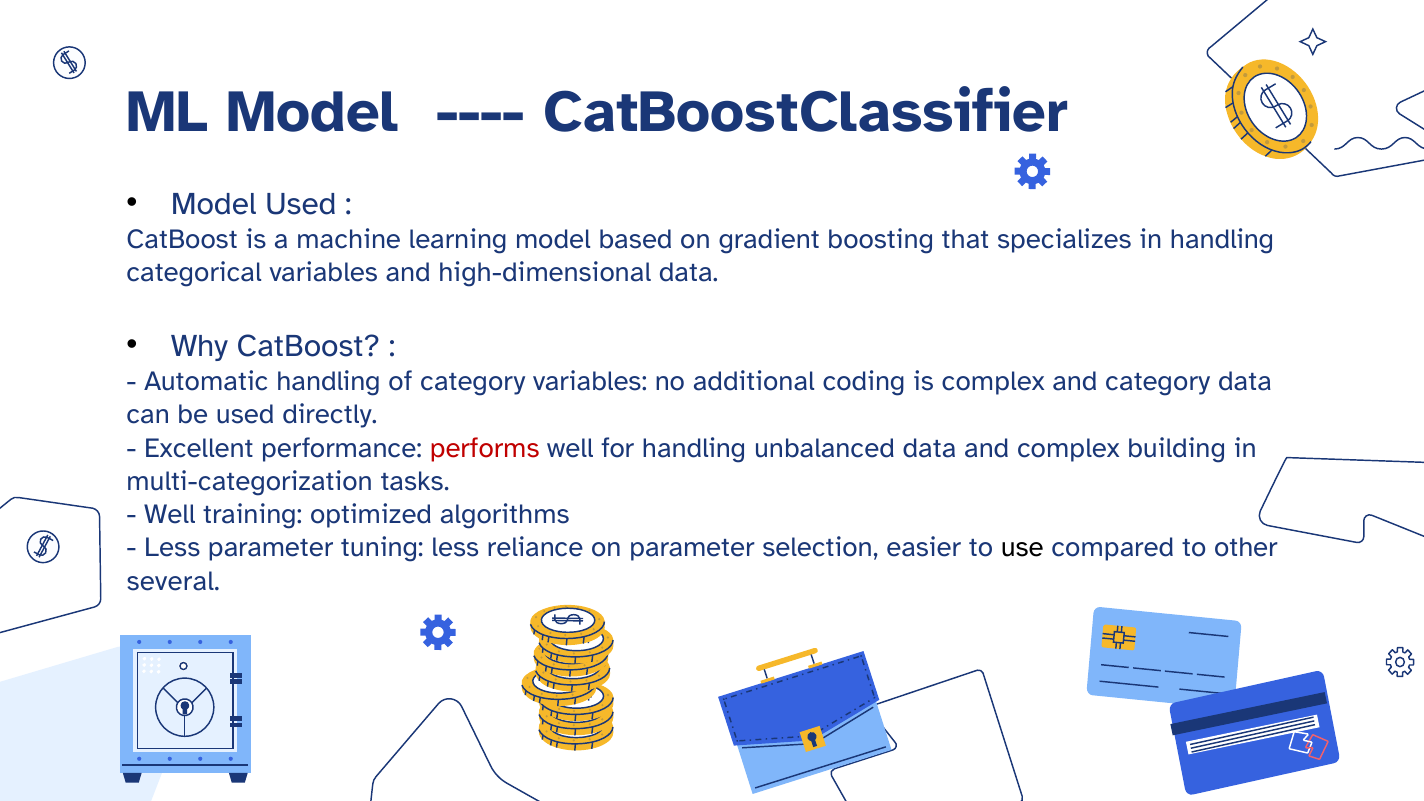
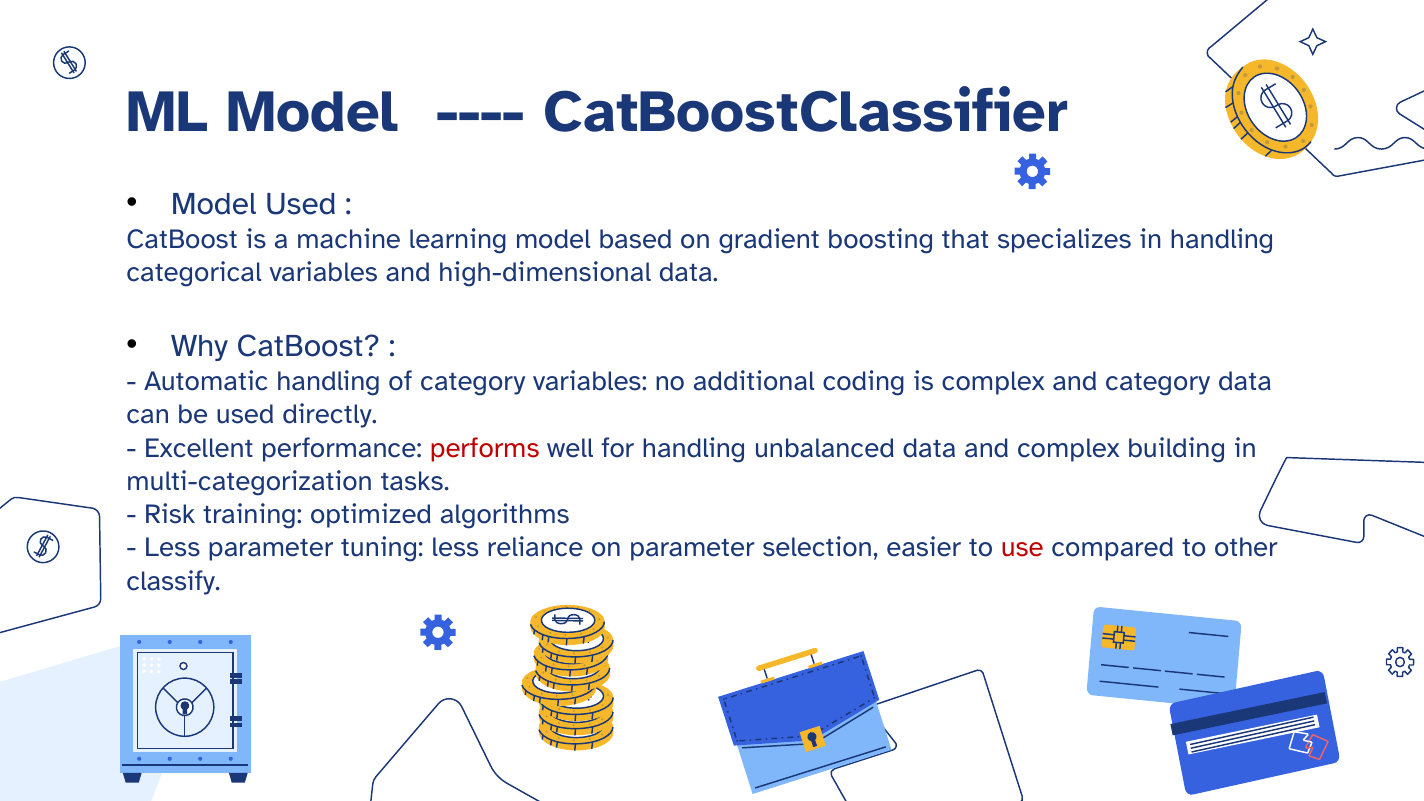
Well at (170, 514): Well -> Risk
use colour: black -> red
several: several -> classify
